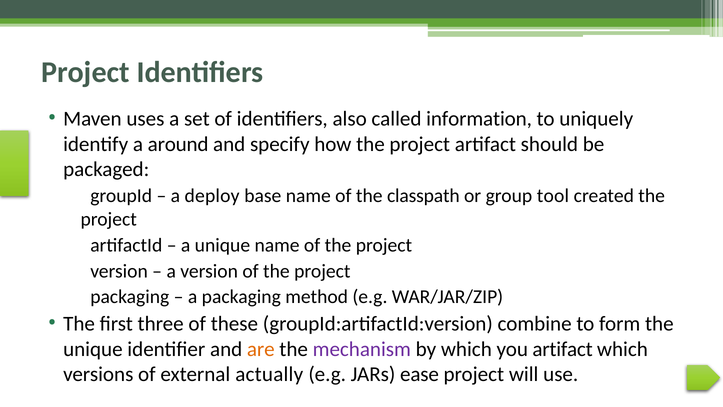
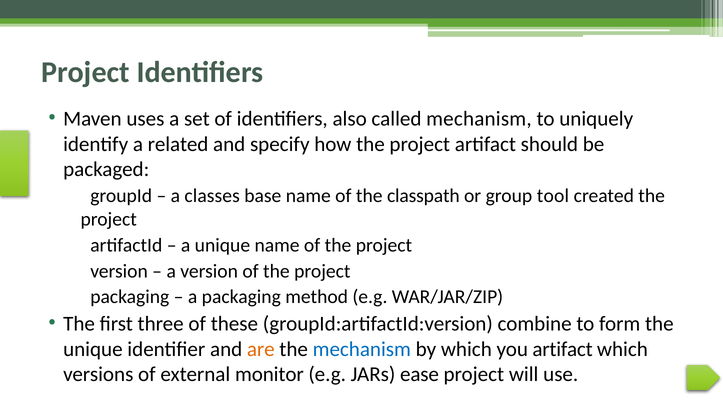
called information: information -> mechanism
around: around -> related
deploy: deploy -> classes
mechanism at (362, 349) colour: purple -> blue
actually: actually -> monitor
